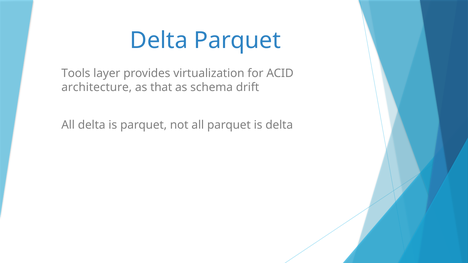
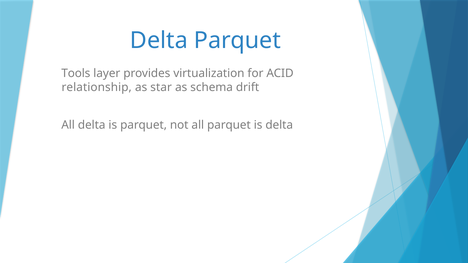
architecture: architecture -> relationship
that: that -> star
